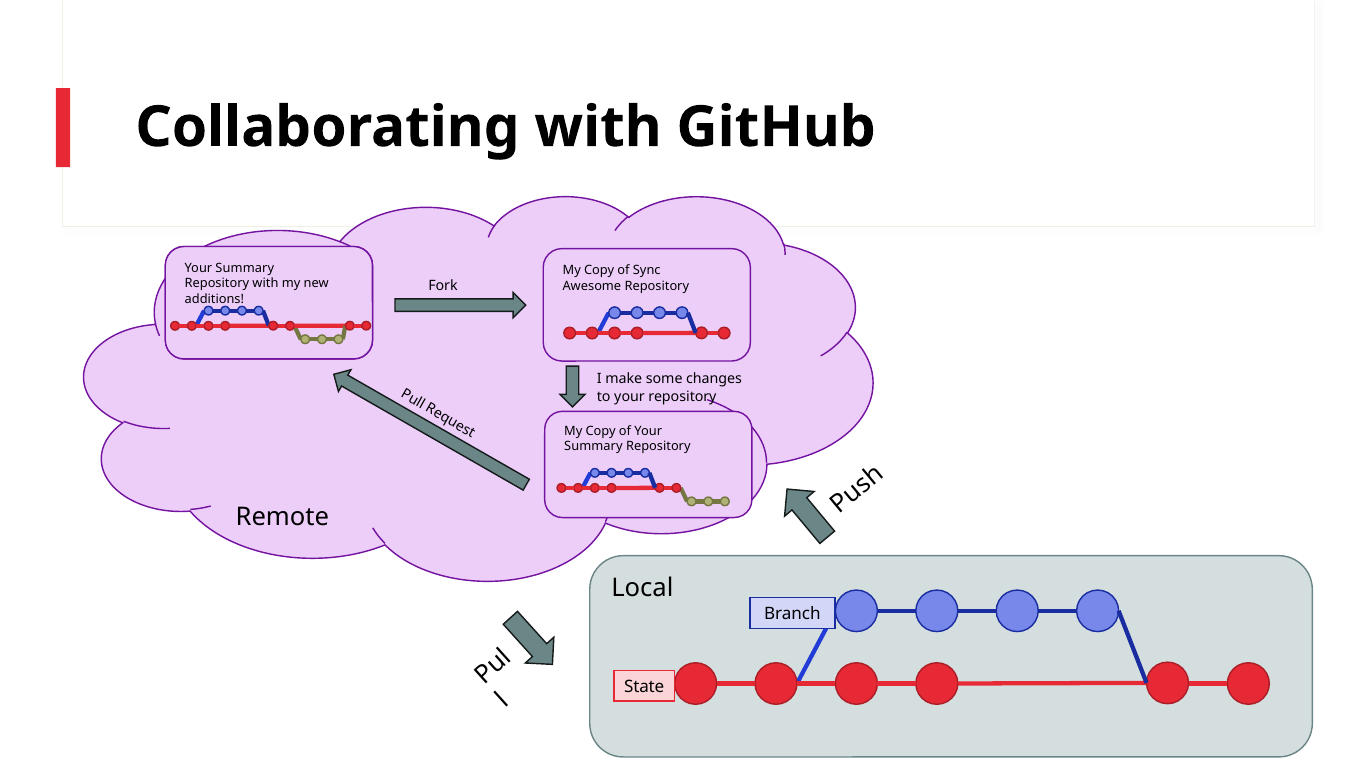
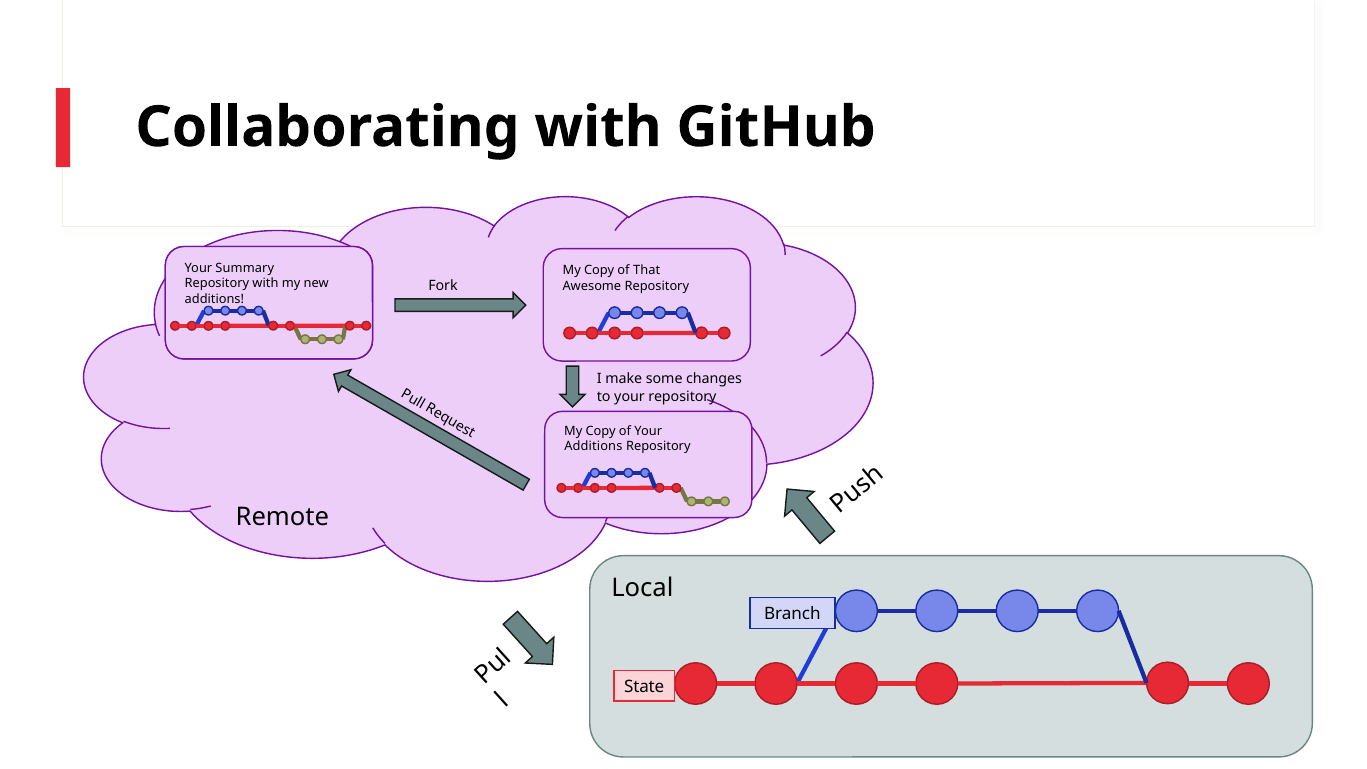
Sync: Sync -> That
Summary at (593, 447): Summary -> Additions
